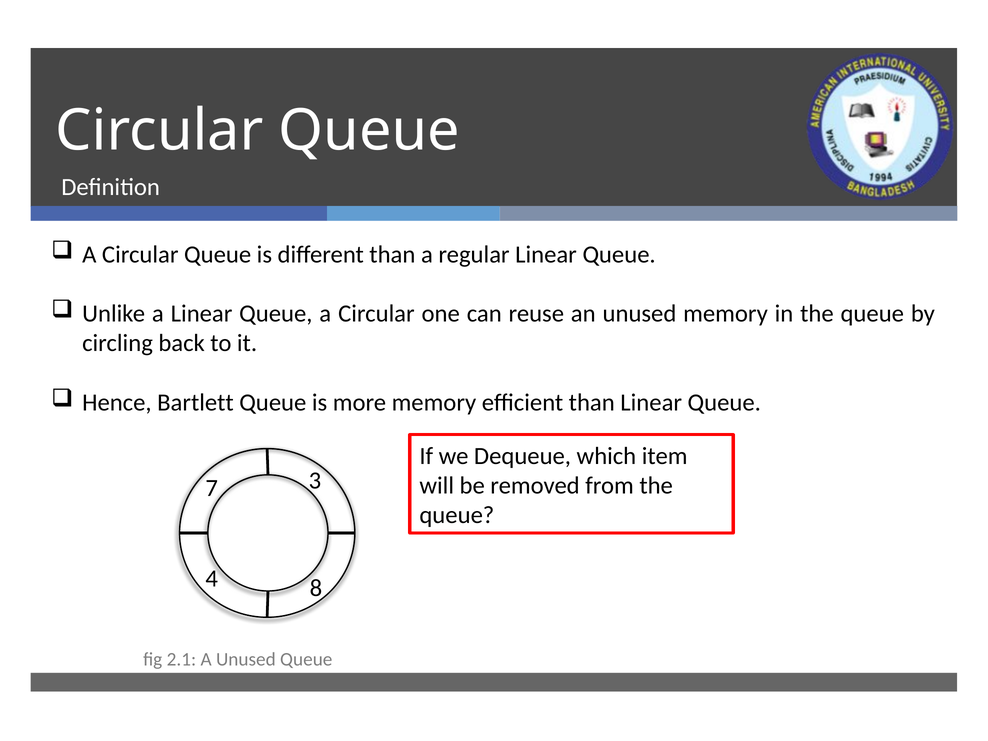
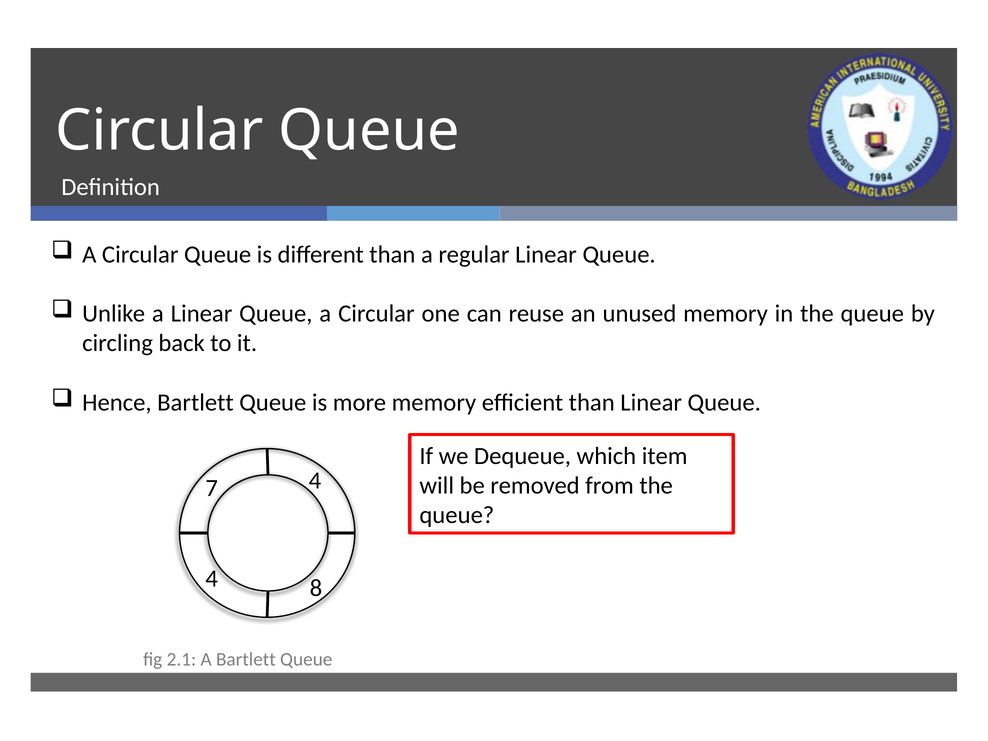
7 3: 3 -> 4
A Unused: Unused -> Bartlett
